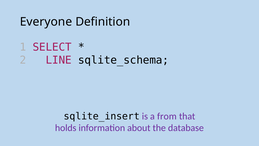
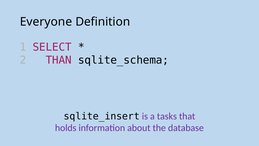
LINE: LINE -> THAN
from: from -> tasks
